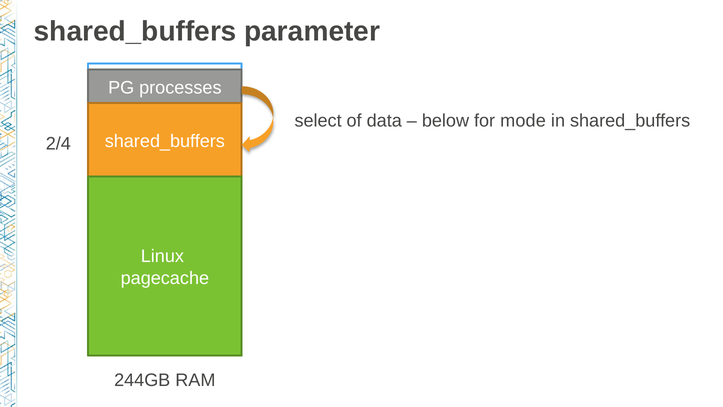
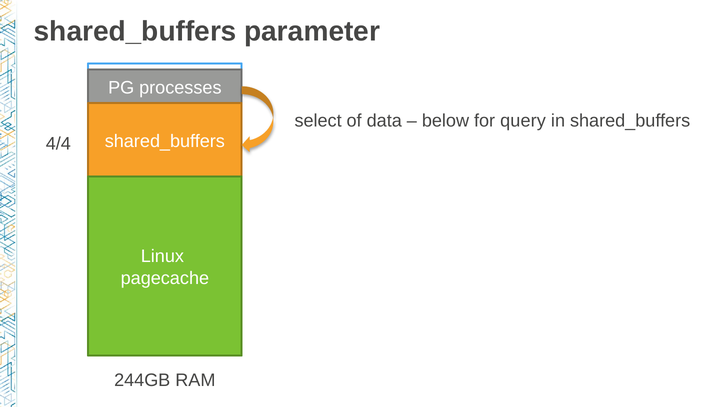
mode: mode -> query
2/4: 2/4 -> 4/4
